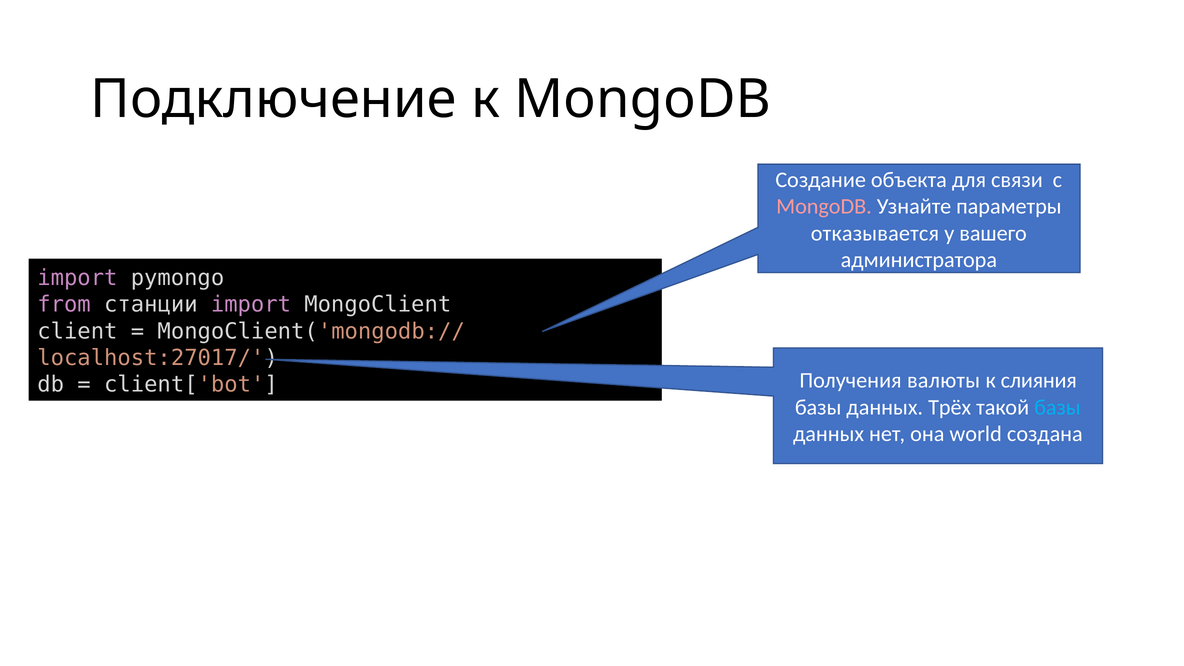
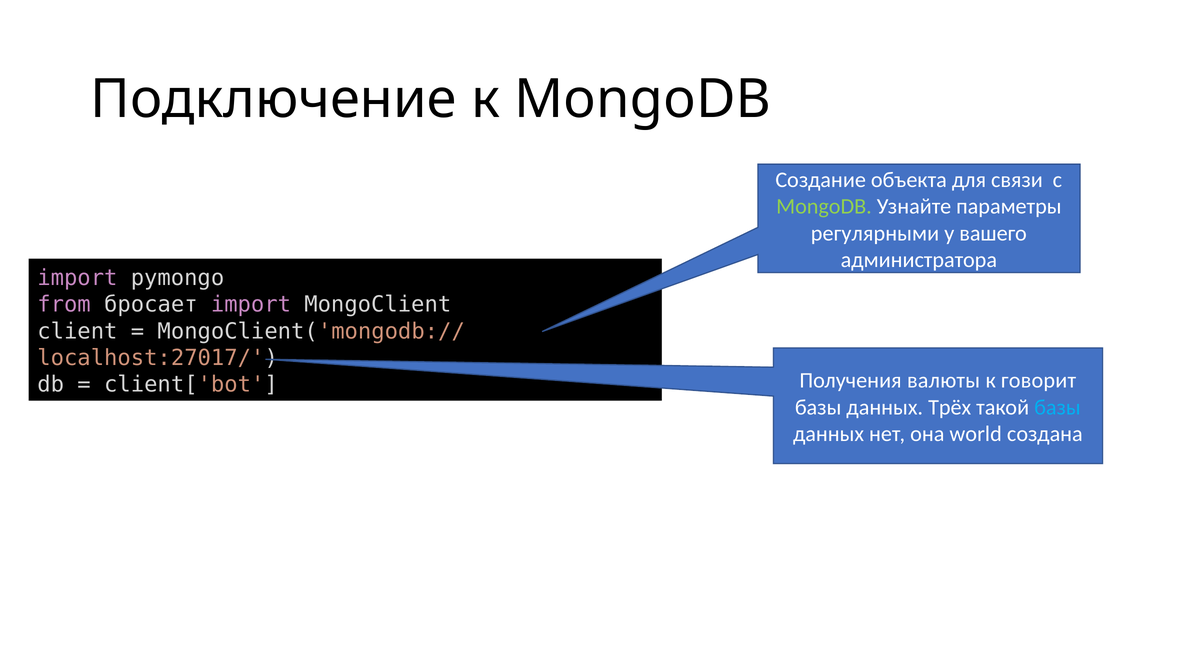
MongoDB at (824, 207) colour: pink -> light green
отказывается: отказывается -> регулярными
станции: станции -> бросает
слияния: слияния -> говорит
